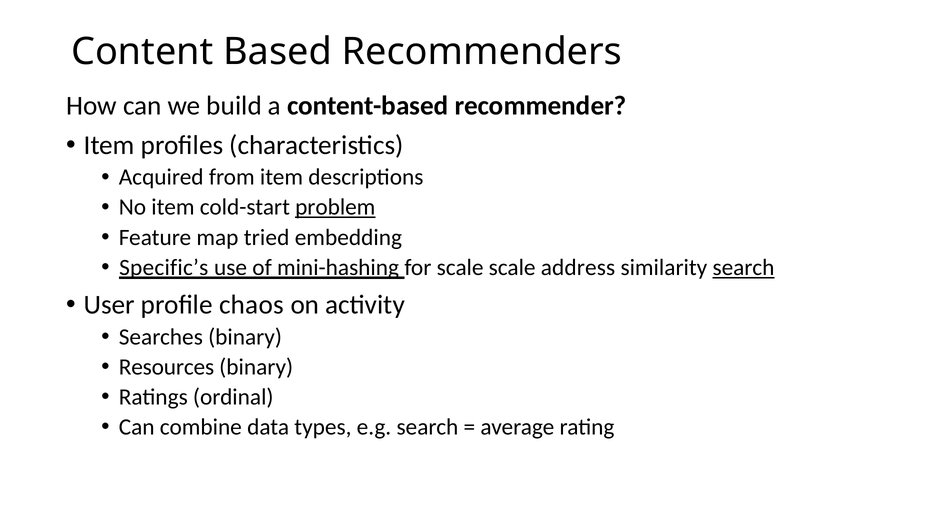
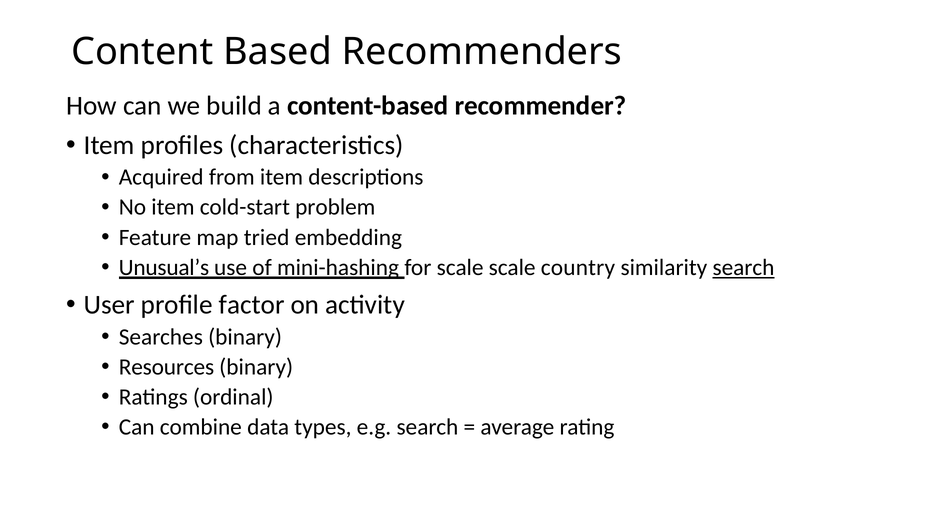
problem underline: present -> none
Specific’s: Specific’s -> Unusual’s
address: address -> country
chaos: chaos -> factor
